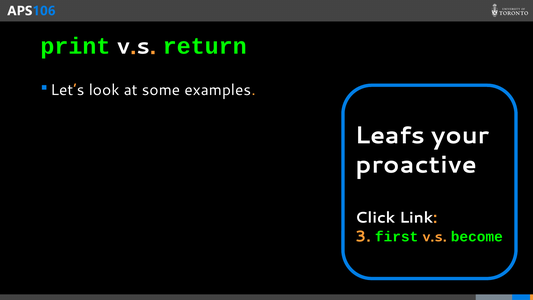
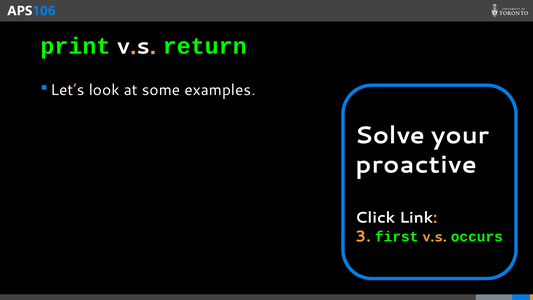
Leafs: Leafs -> Solve
become: become -> occurs
